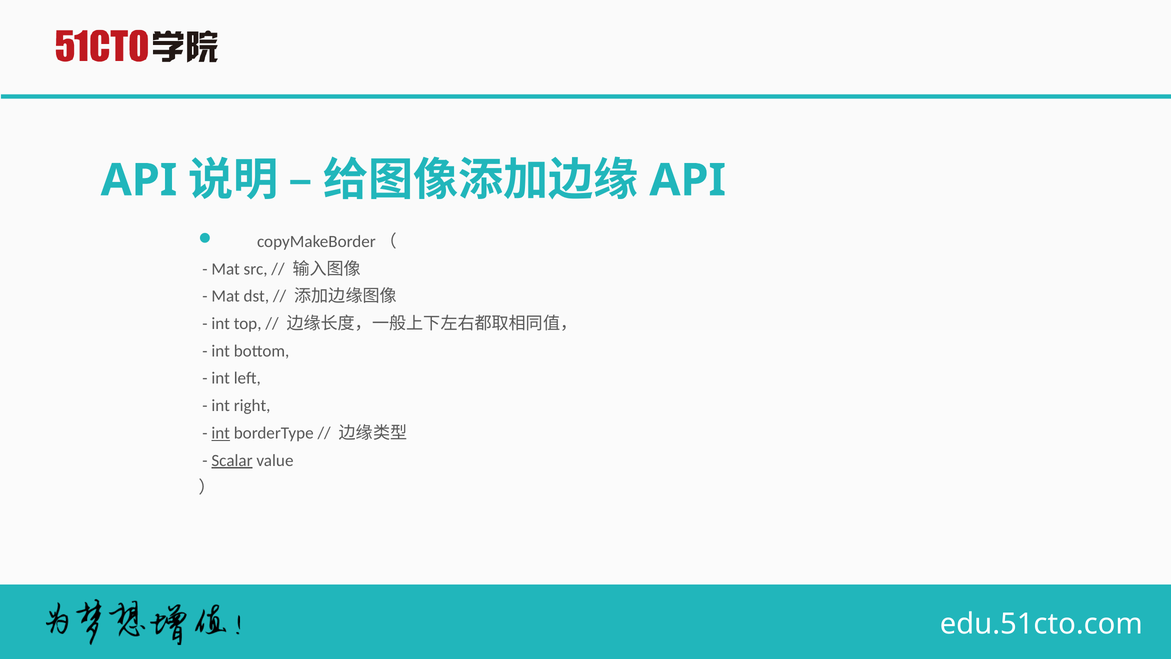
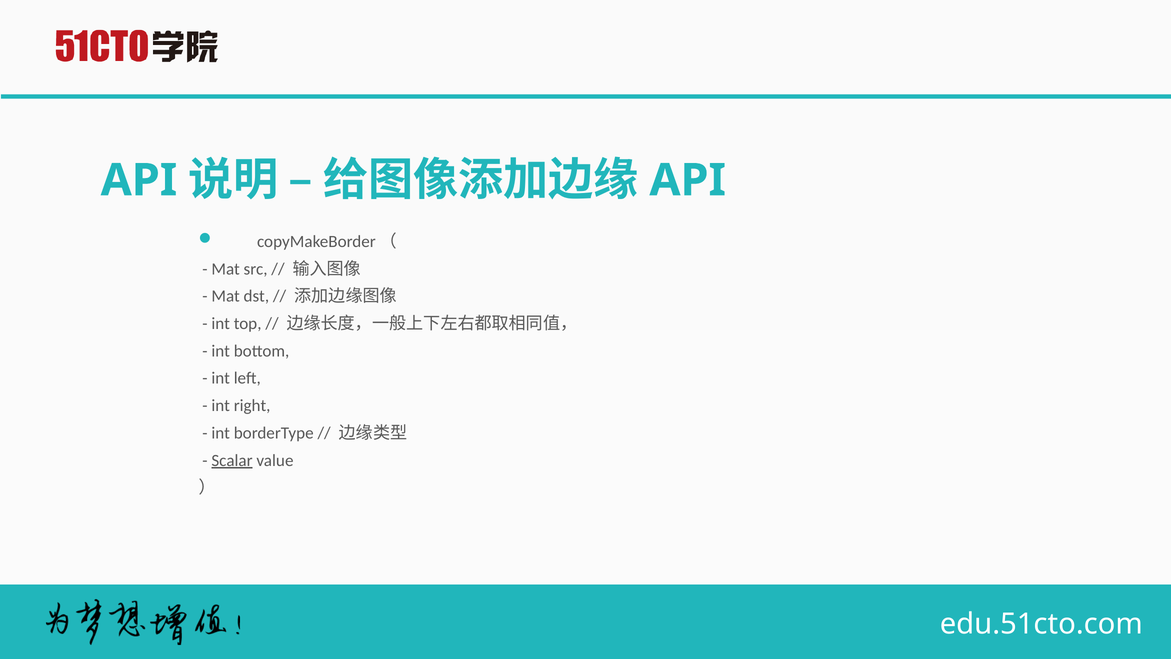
int at (221, 433) underline: present -> none
